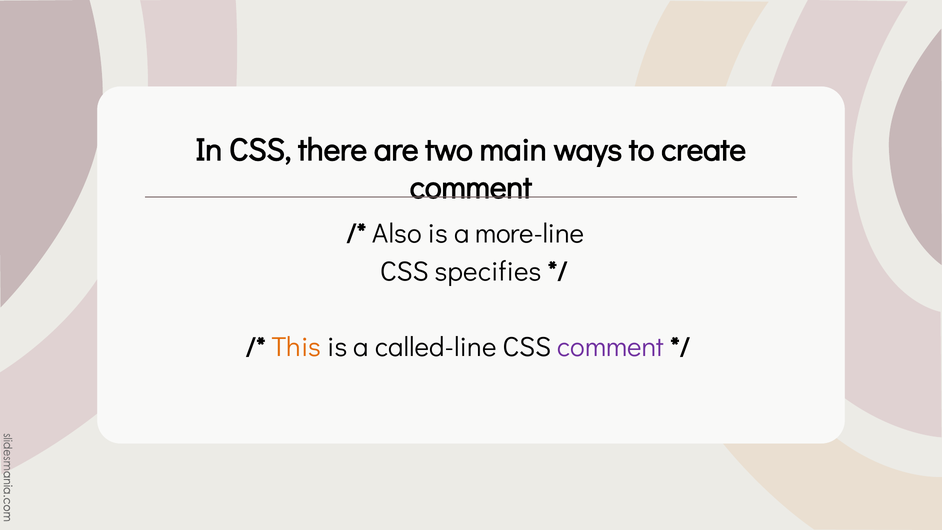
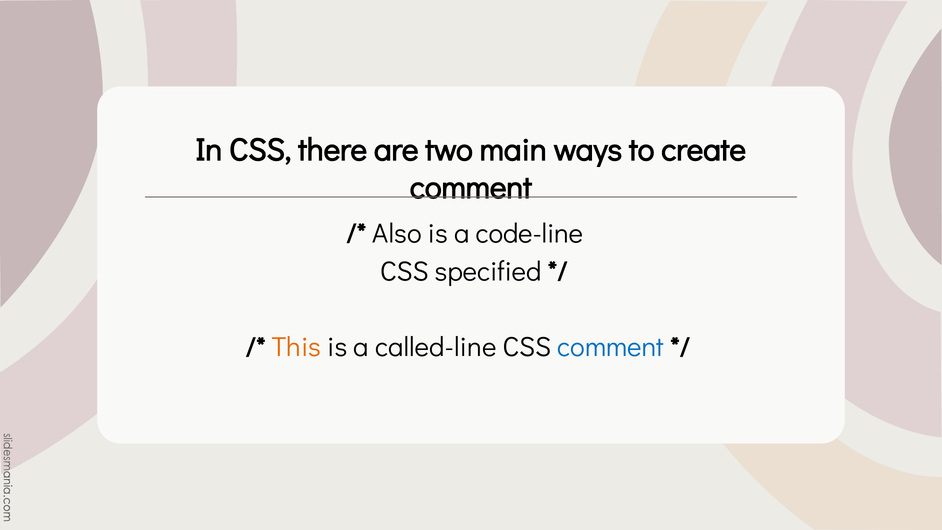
more-line: more-line -> code-line
specifies: specifies -> specified
comment at (611, 347) colour: purple -> blue
